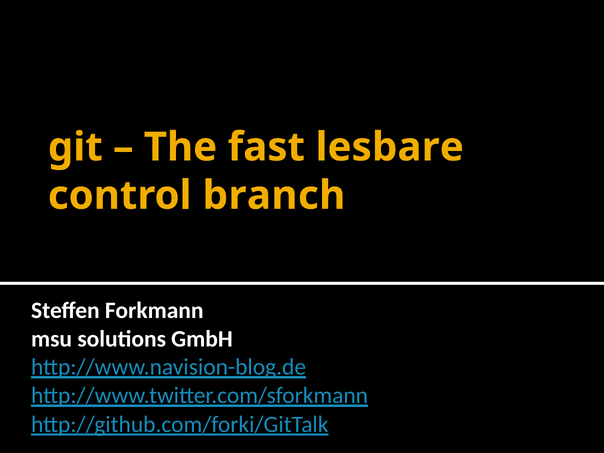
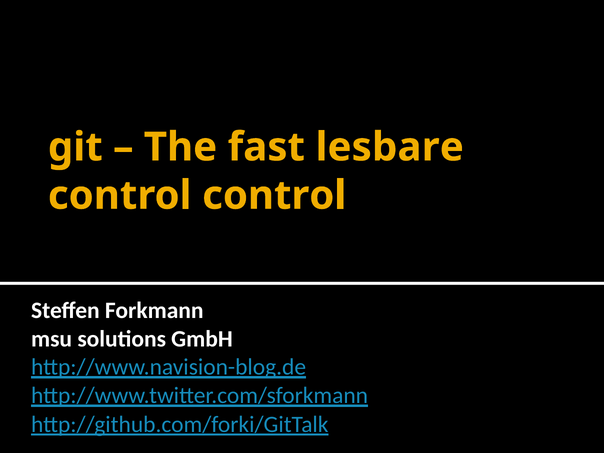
control branch: branch -> control
